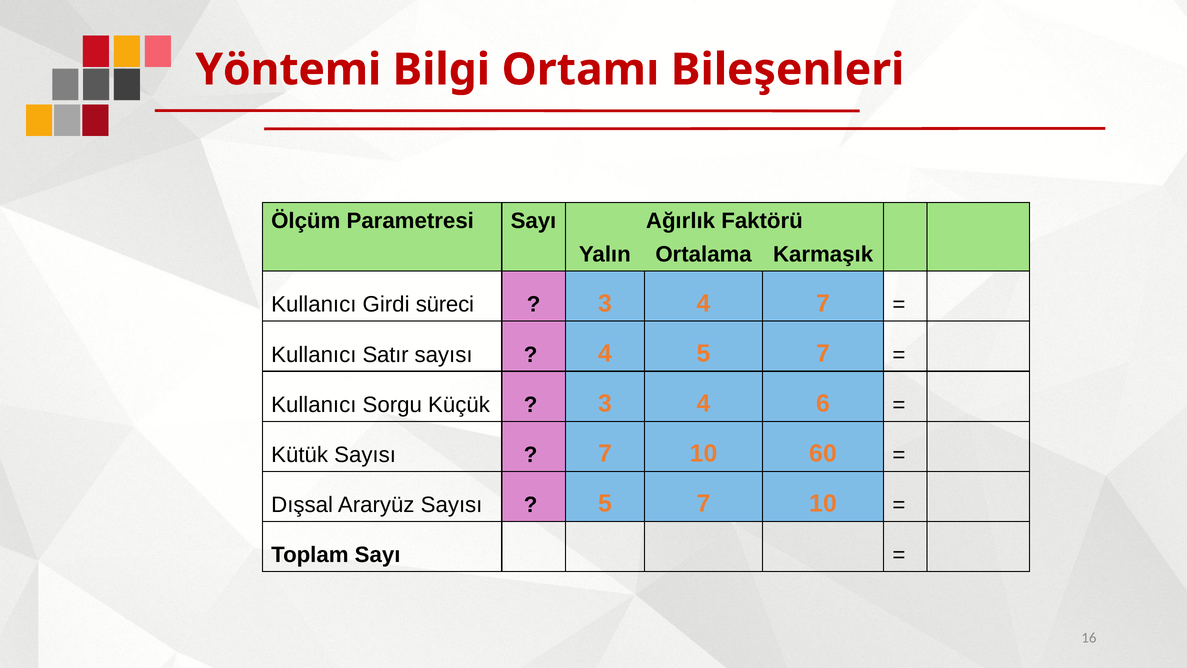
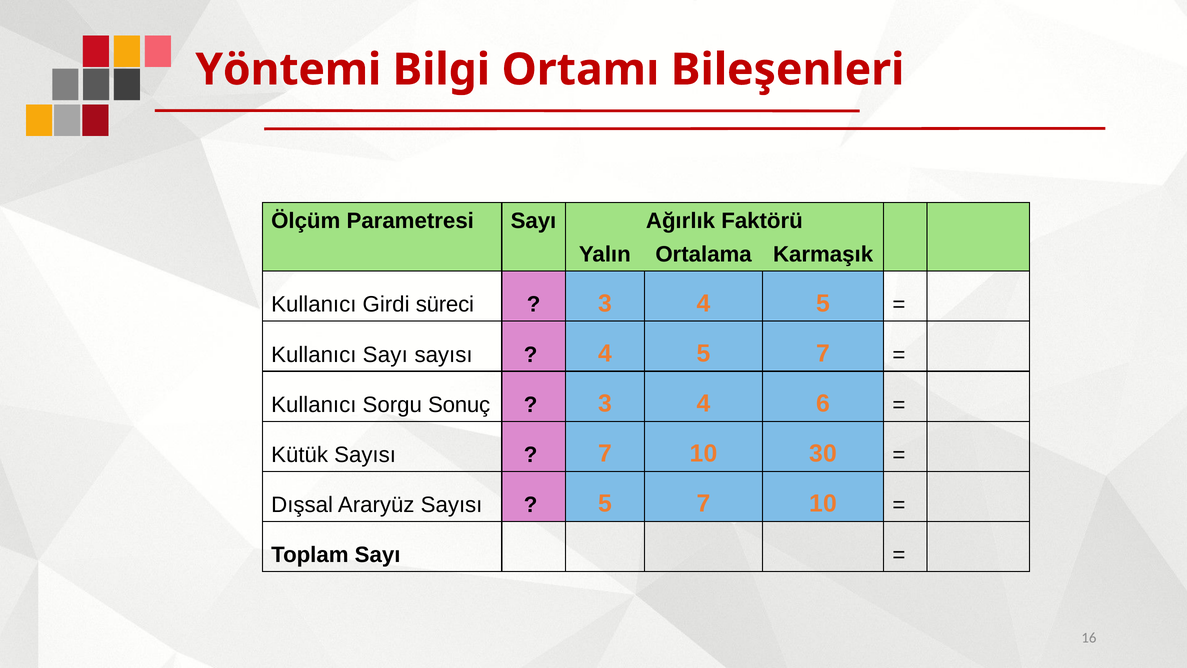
3 4 7: 7 -> 5
Kullanıcı Satır: Satır -> Sayı
Küçük: Küçük -> Sonuç
60: 60 -> 30
